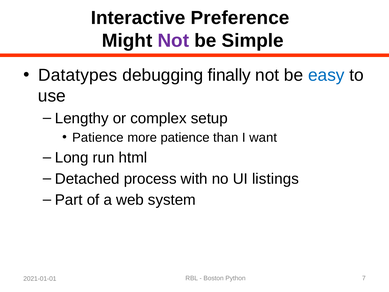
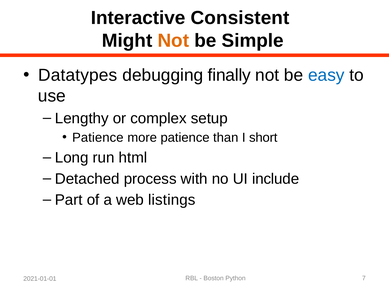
Preference: Preference -> Consistent
Not at (173, 41) colour: purple -> orange
want: want -> short
listings: listings -> include
system: system -> listings
